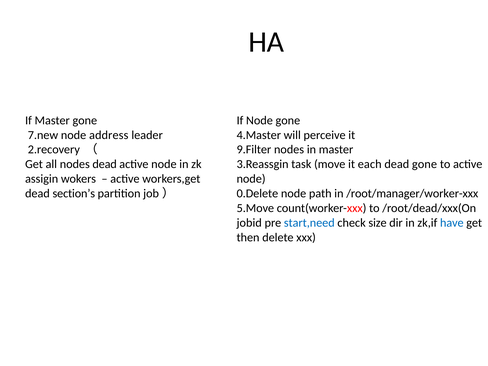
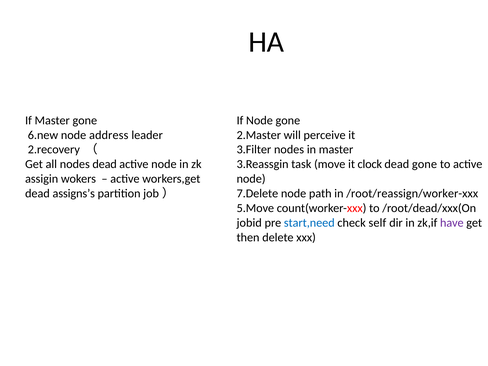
7.new: 7.new -> 6.new
4.Master: 4.Master -> 2.Master
9.Filter: 9.Filter -> 3.Filter
each: each -> clock
section’s: section’s -> assigns’s
0.Delete: 0.Delete -> 7.Delete
/root/manager/worker-xxx: /root/manager/worker-xxx -> /root/reassign/worker-xxx
size: size -> self
have colour: blue -> purple
